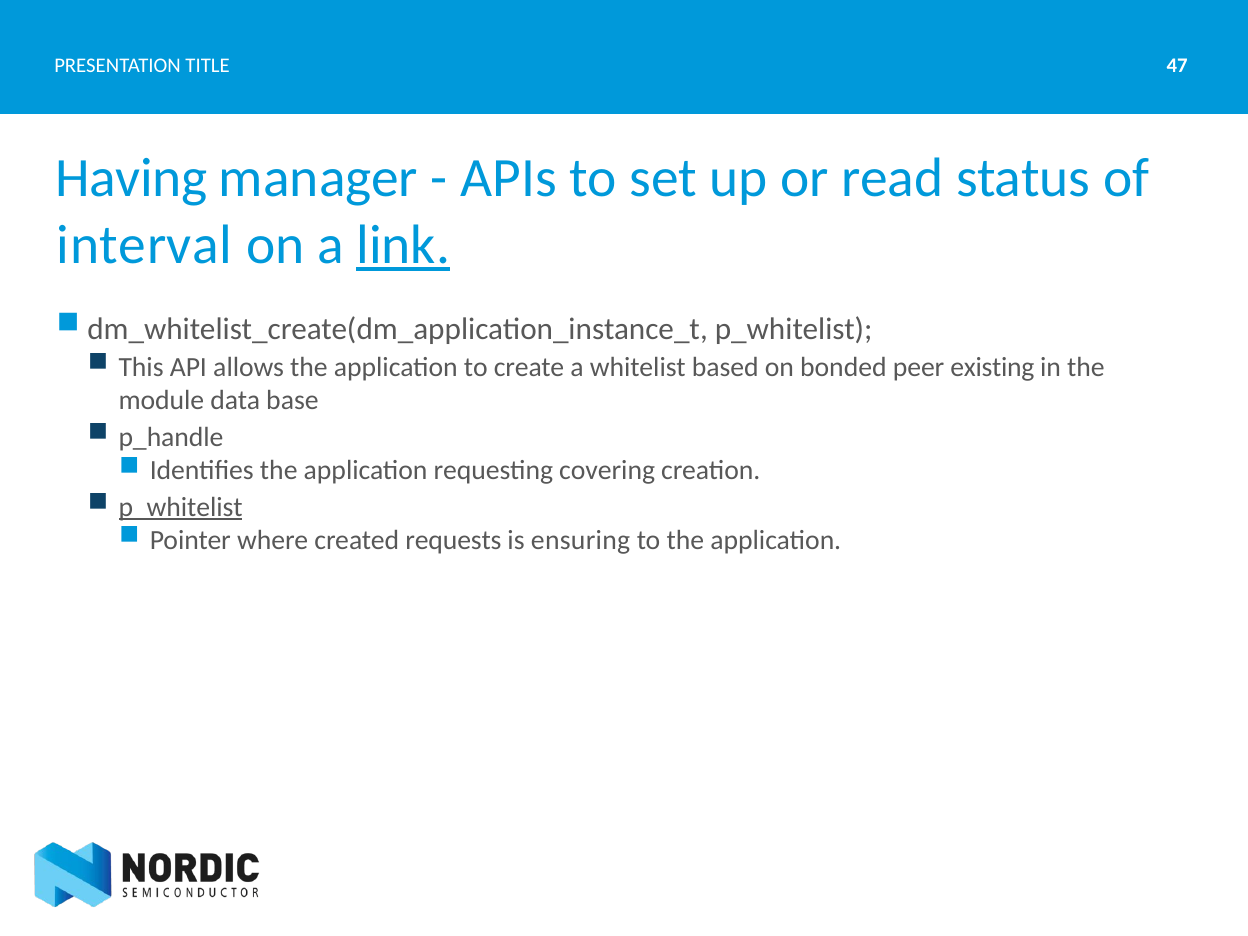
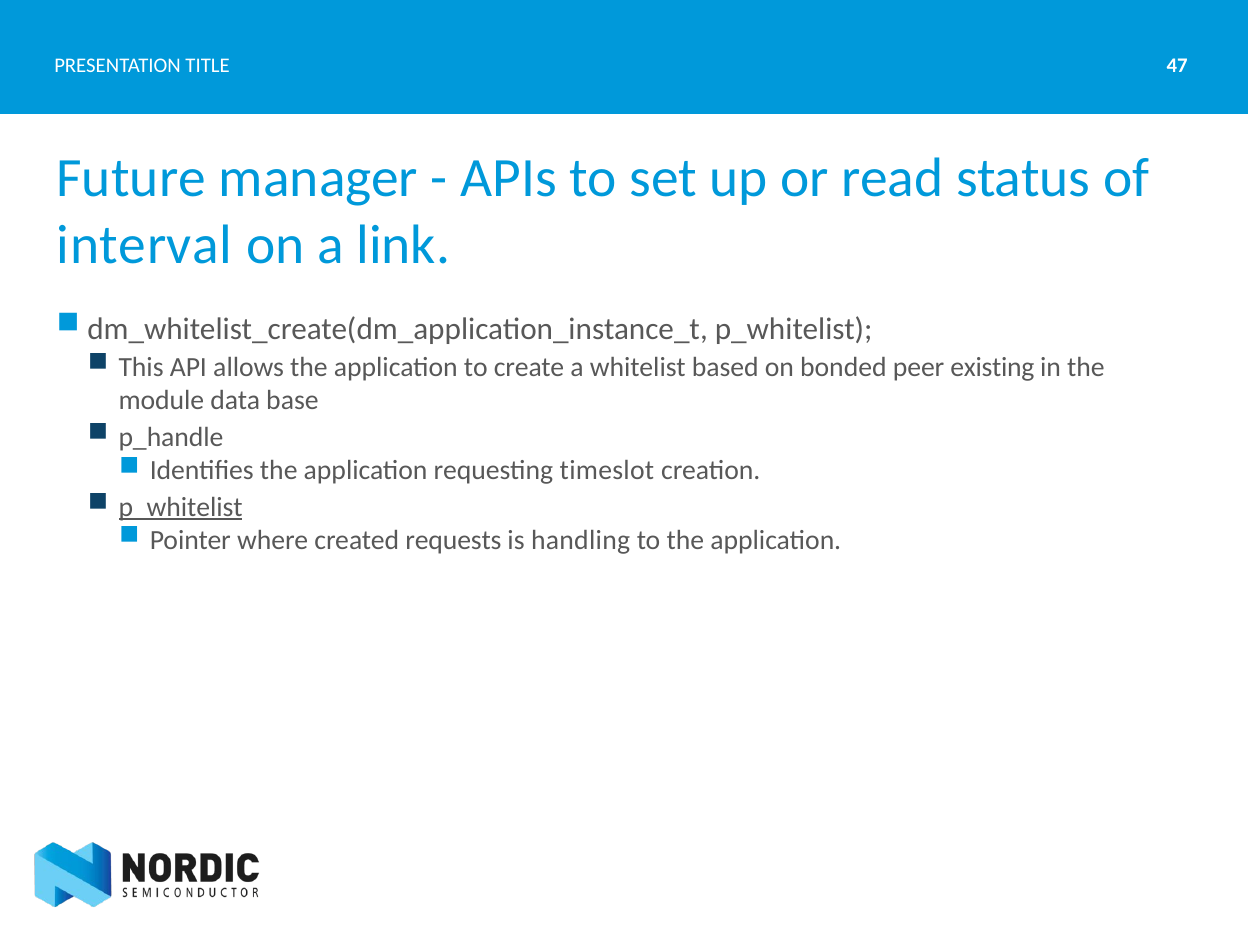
Having: Having -> Future
link underline: present -> none
covering: covering -> timeslot
ensuring: ensuring -> handling
